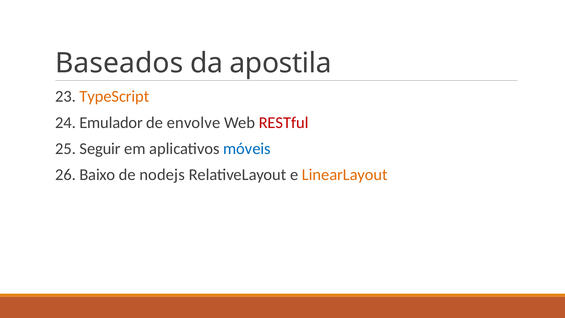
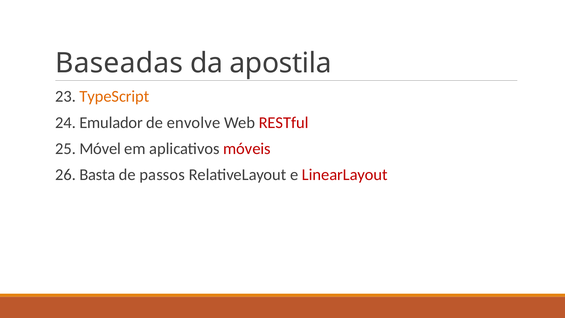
Baseados: Baseados -> Baseadas
Seguir: Seguir -> Móvel
móveis colour: blue -> red
Baixo: Baixo -> Basta
nodejs: nodejs -> passos
LinearLayout colour: orange -> red
